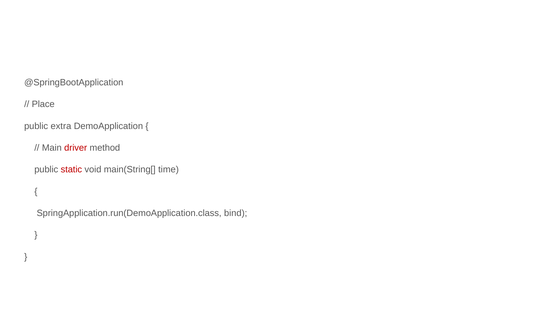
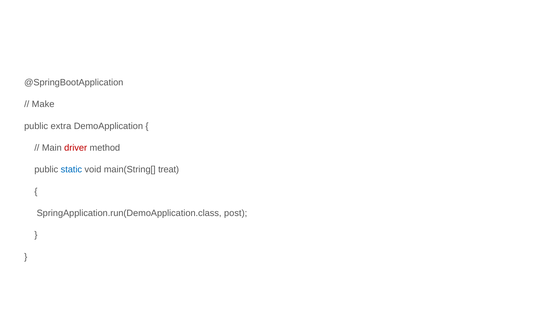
Place: Place -> Make
static colour: red -> blue
time: time -> treat
bind: bind -> post
